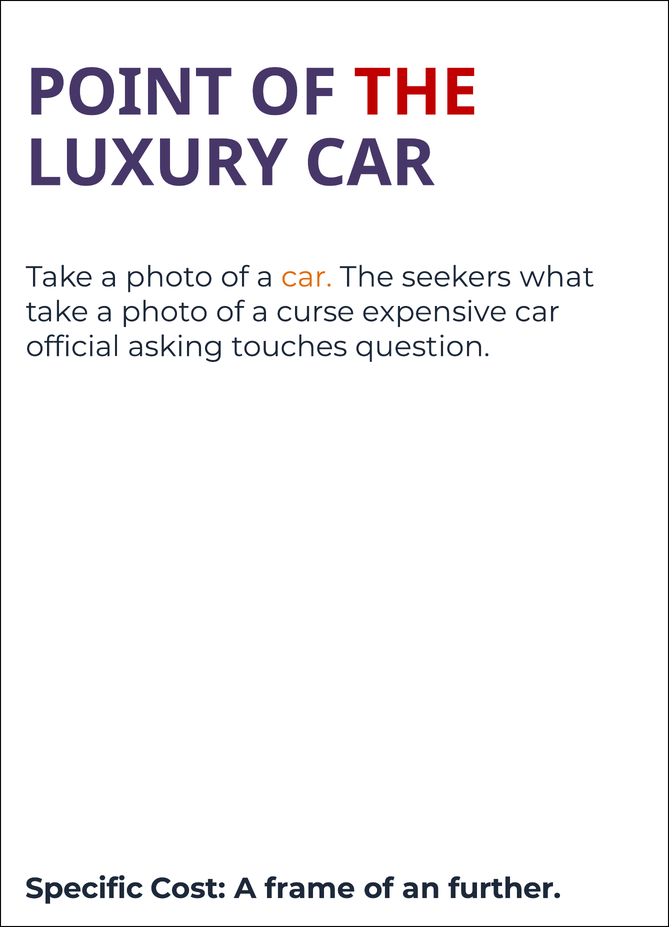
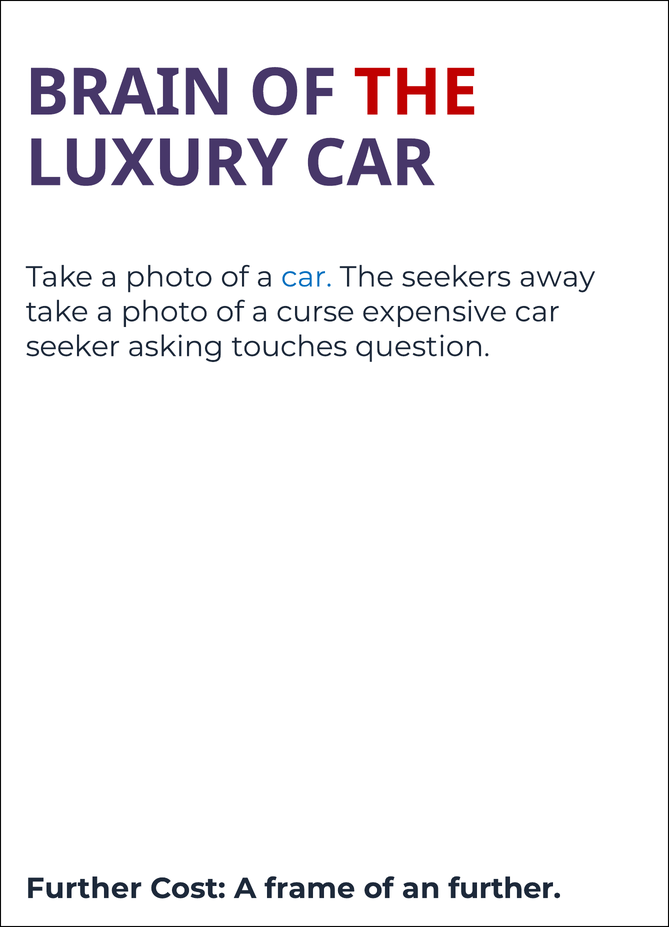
POINT: POINT -> BRAIN
car at (307, 277) colour: orange -> blue
what: what -> away
official: official -> seeker
Specific at (84, 888): Specific -> Further
